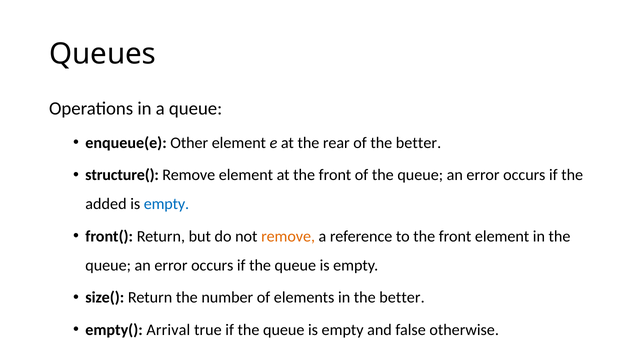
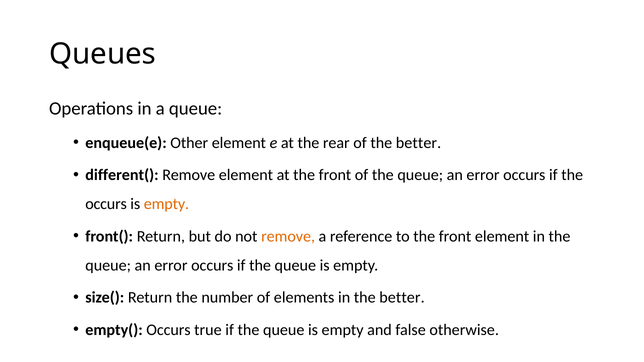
structure(: structure( -> different(
added at (106, 204): added -> occurs
empty at (166, 204) colour: blue -> orange
empty( Arrival: Arrival -> Occurs
